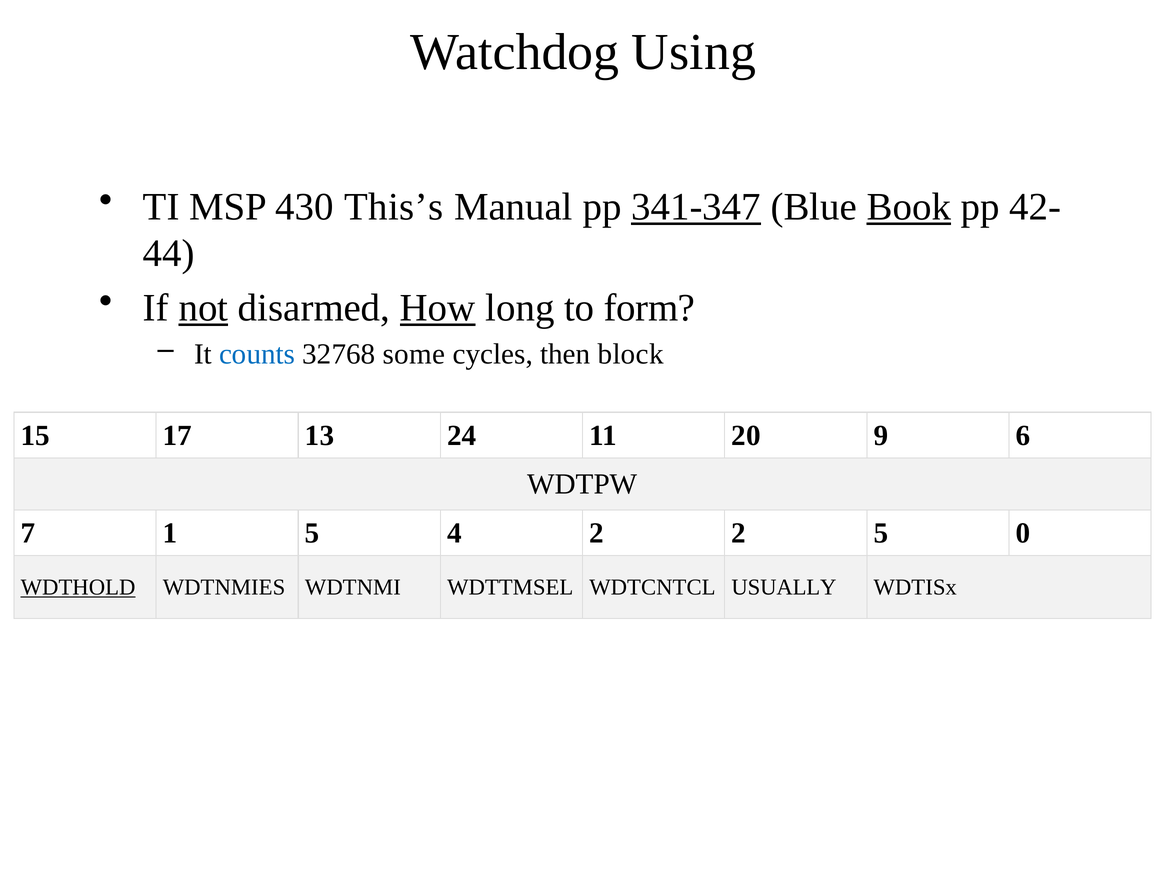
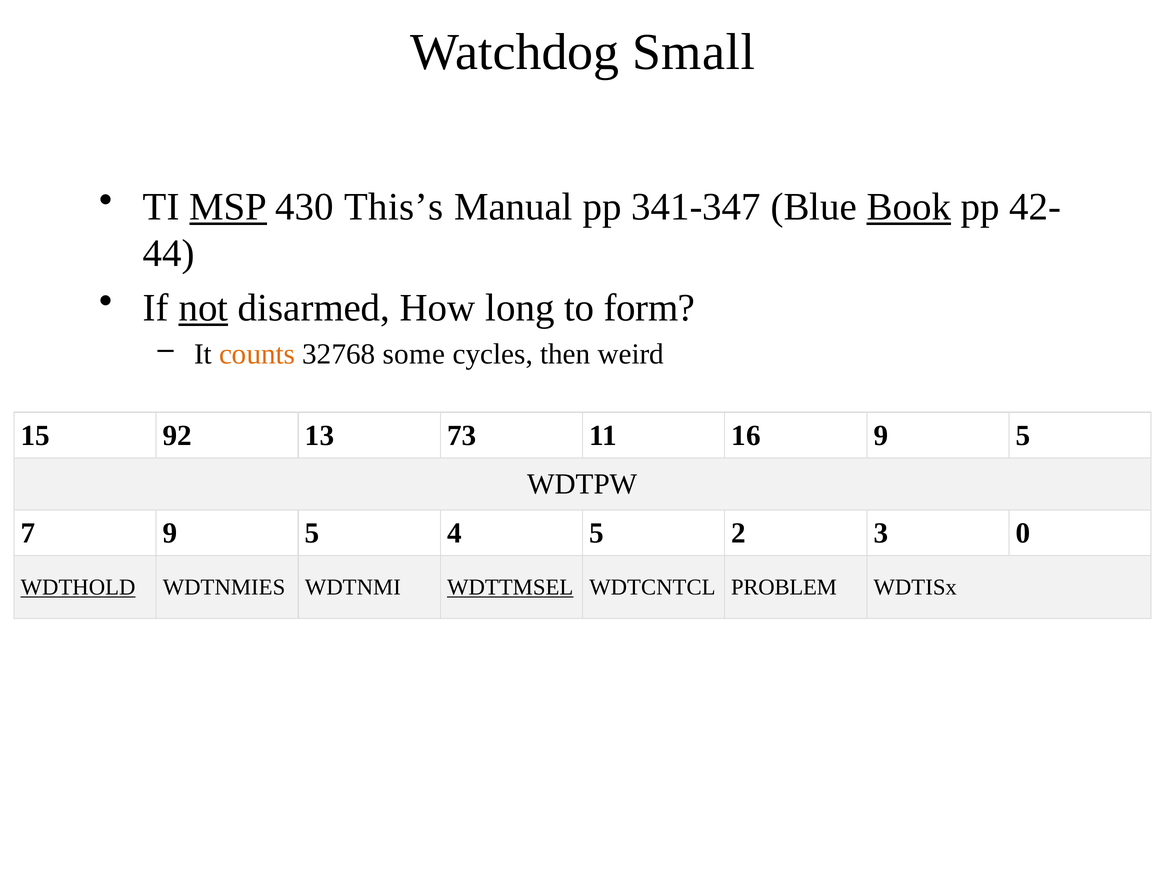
Using: Using -> Small
MSP underline: none -> present
341-347 underline: present -> none
How underline: present -> none
counts colour: blue -> orange
block: block -> weird
17: 17 -> 92
24: 24 -> 73
20: 20 -> 16
6 at (1023, 436): 6 -> 5
7 1: 1 -> 9
4 2: 2 -> 5
2 5: 5 -> 3
WDTTMSEL underline: none -> present
USUALLY: USUALLY -> PROBLEM
